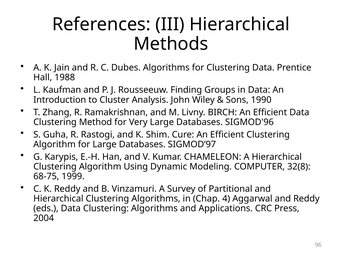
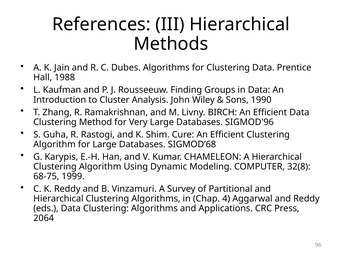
SIGMOD’97: SIGMOD’97 -> SIGMOD’68
2004: 2004 -> 2064
